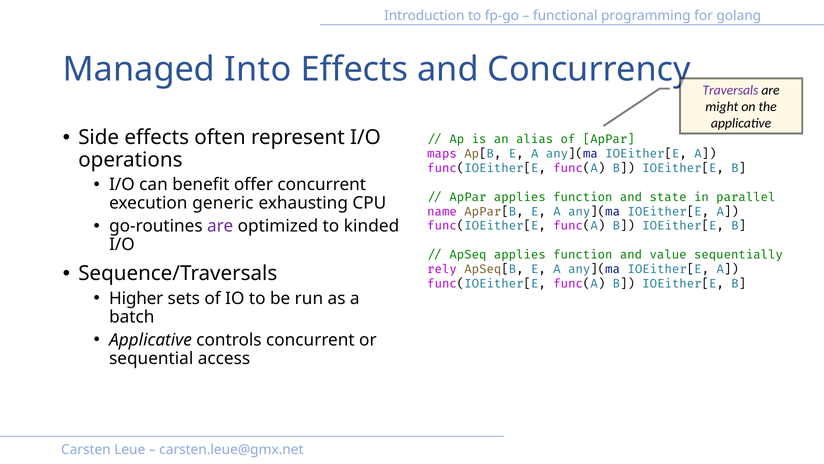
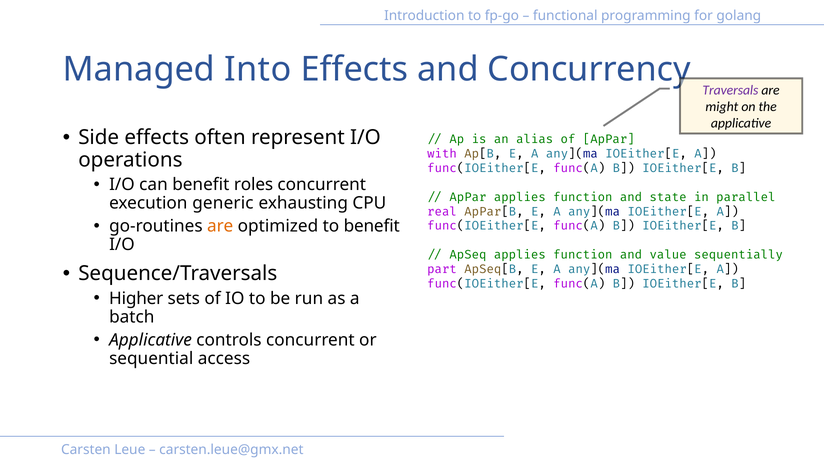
maps: maps -> with
offer: offer -> roles
name: name -> real
are at (220, 226) colour: purple -> orange
to kinded: kinded -> benefit
rely: rely -> part
